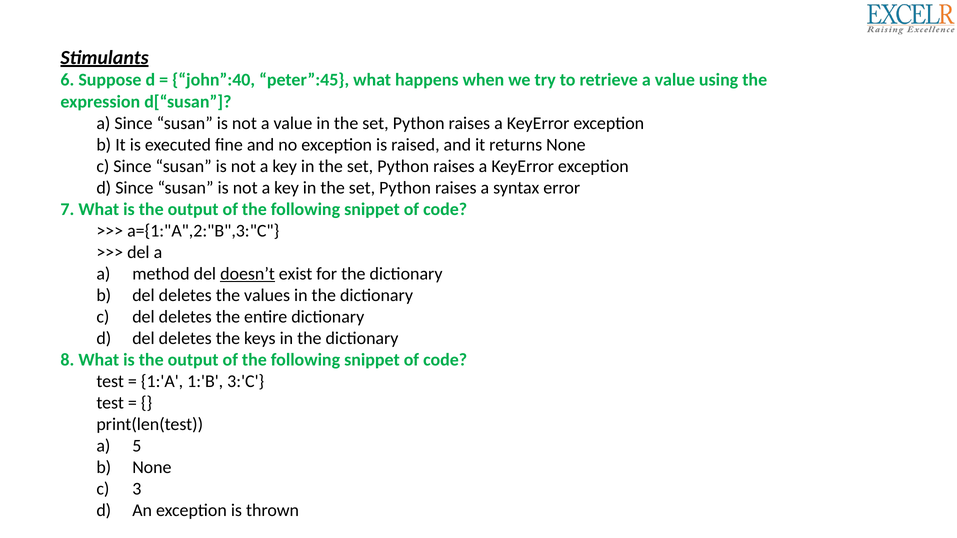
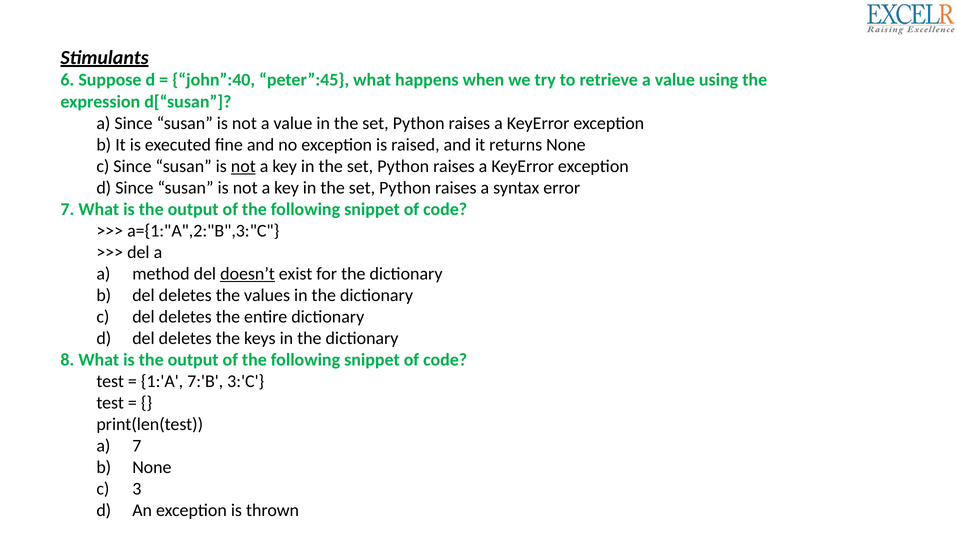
not at (243, 166) underline: none -> present
1:'B: 1:'B -> 7:'B
a 5: 5 -> 7
